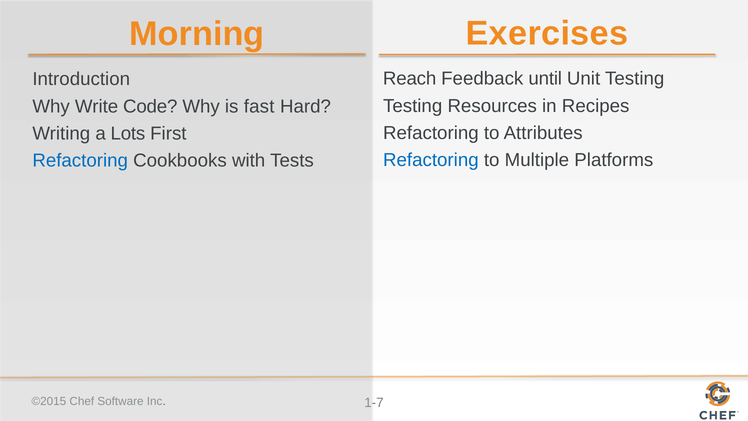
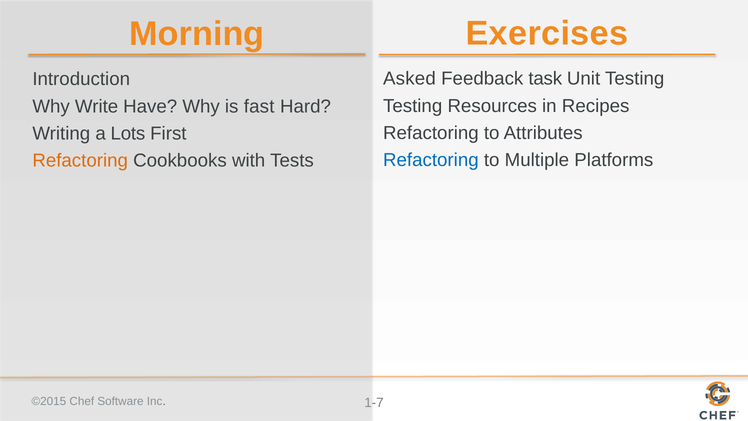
Reach: Reach -> Asked
until: until -> task
Code: Code -> Have
Refactoring at (80, 161) colour: blue -> orange
